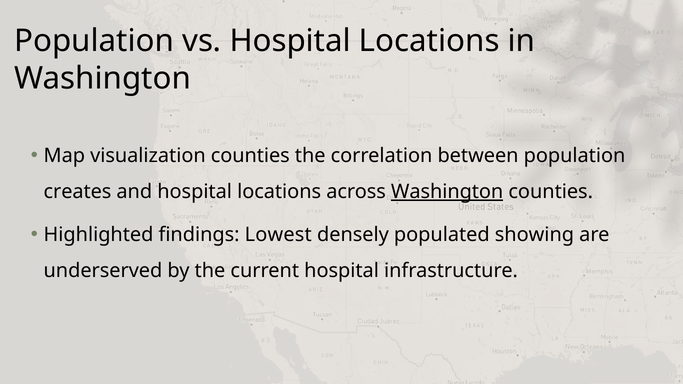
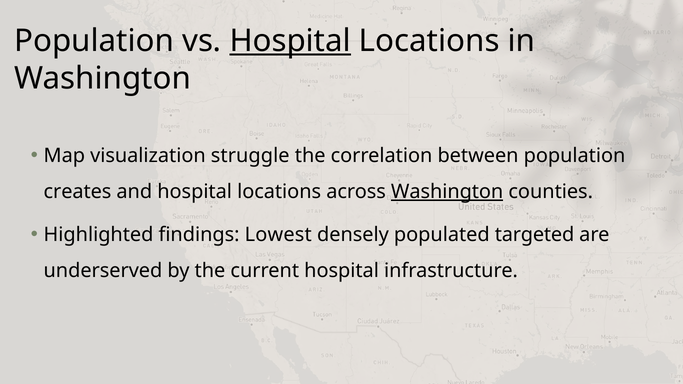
Hospital at (290, 41) underline: none -> present
visualization counties: counties -> struggle
showing: showing -> targeted
